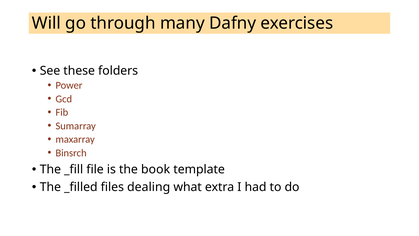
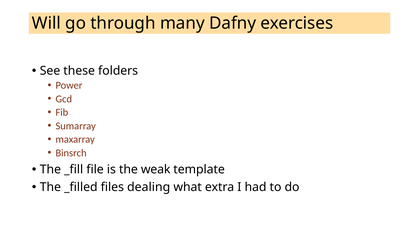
book: book -> weak
